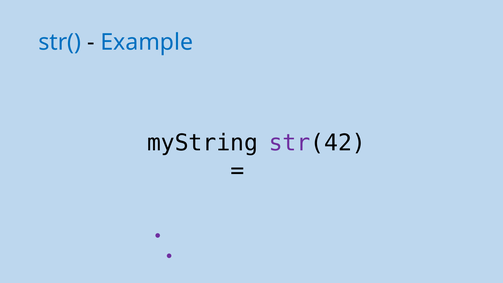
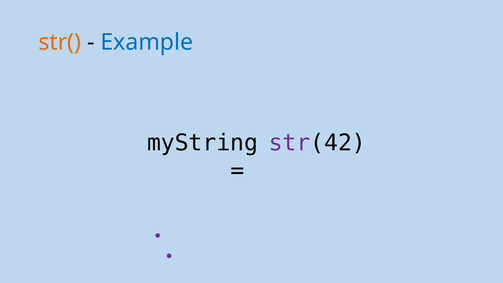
str( colour: blue -> orange
